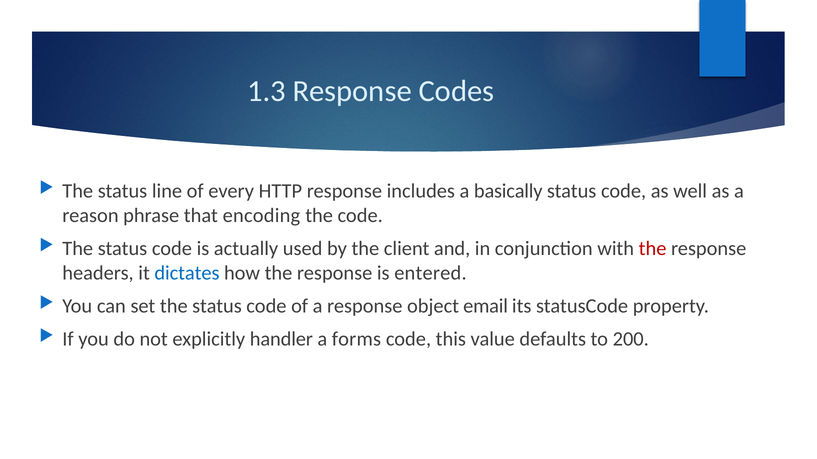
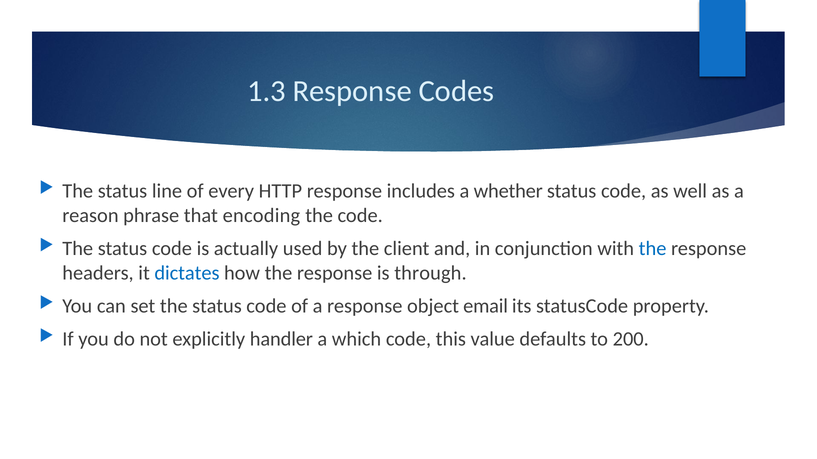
basically: basically -> whether
the at (653, 249) colour: red -> blue
entered: entered -> through
forms: forms -> which
